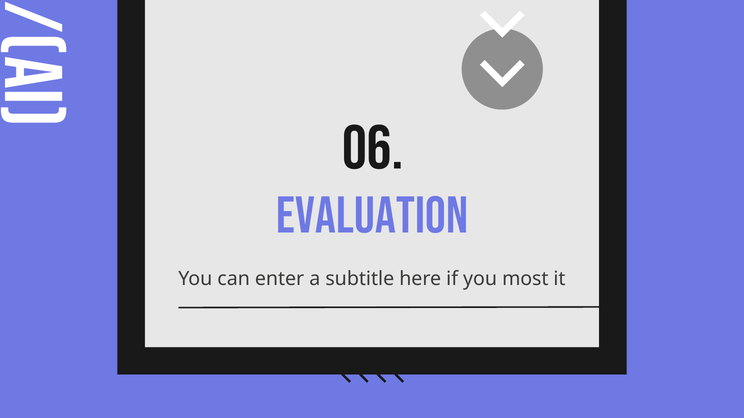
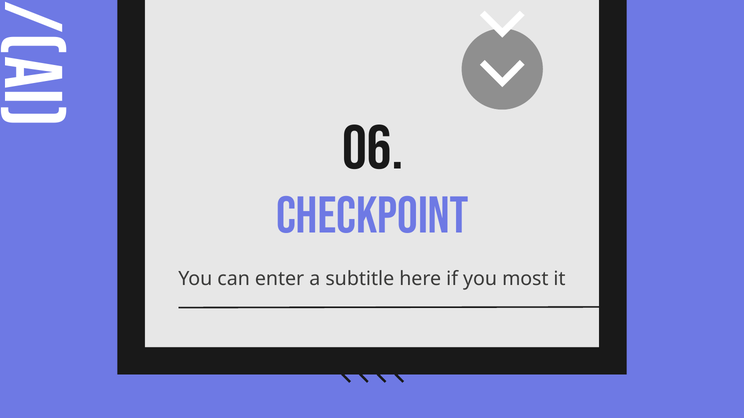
Evaluation: Evaluation -> Checkpoint
